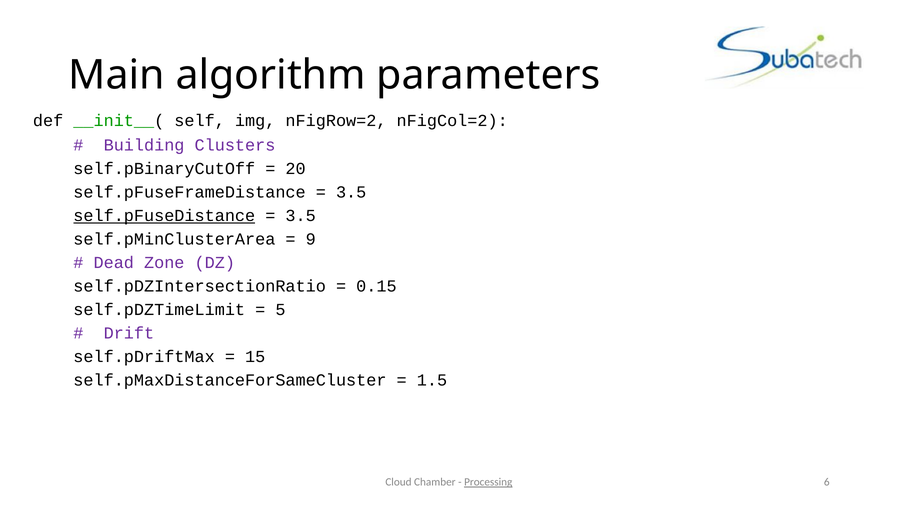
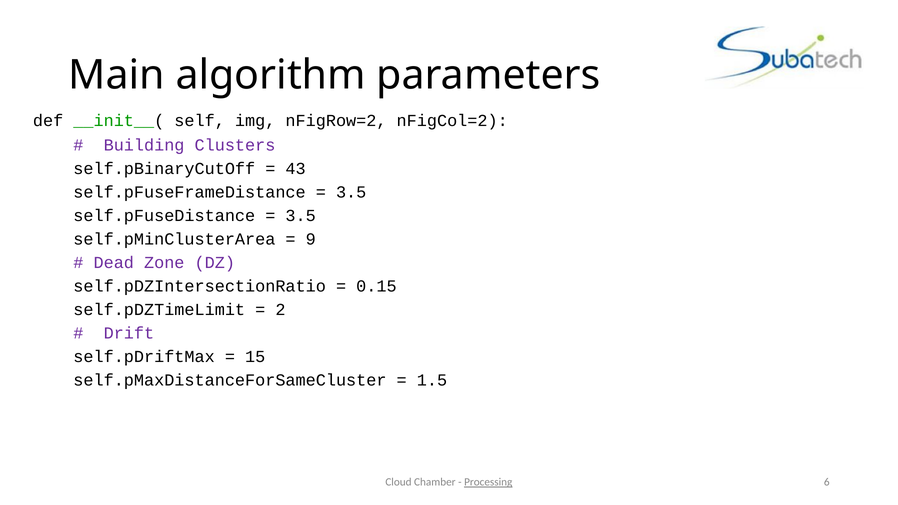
20: 20 -> 43
self.pFuseDistance underline: present -> none
5: 5 -> 2
